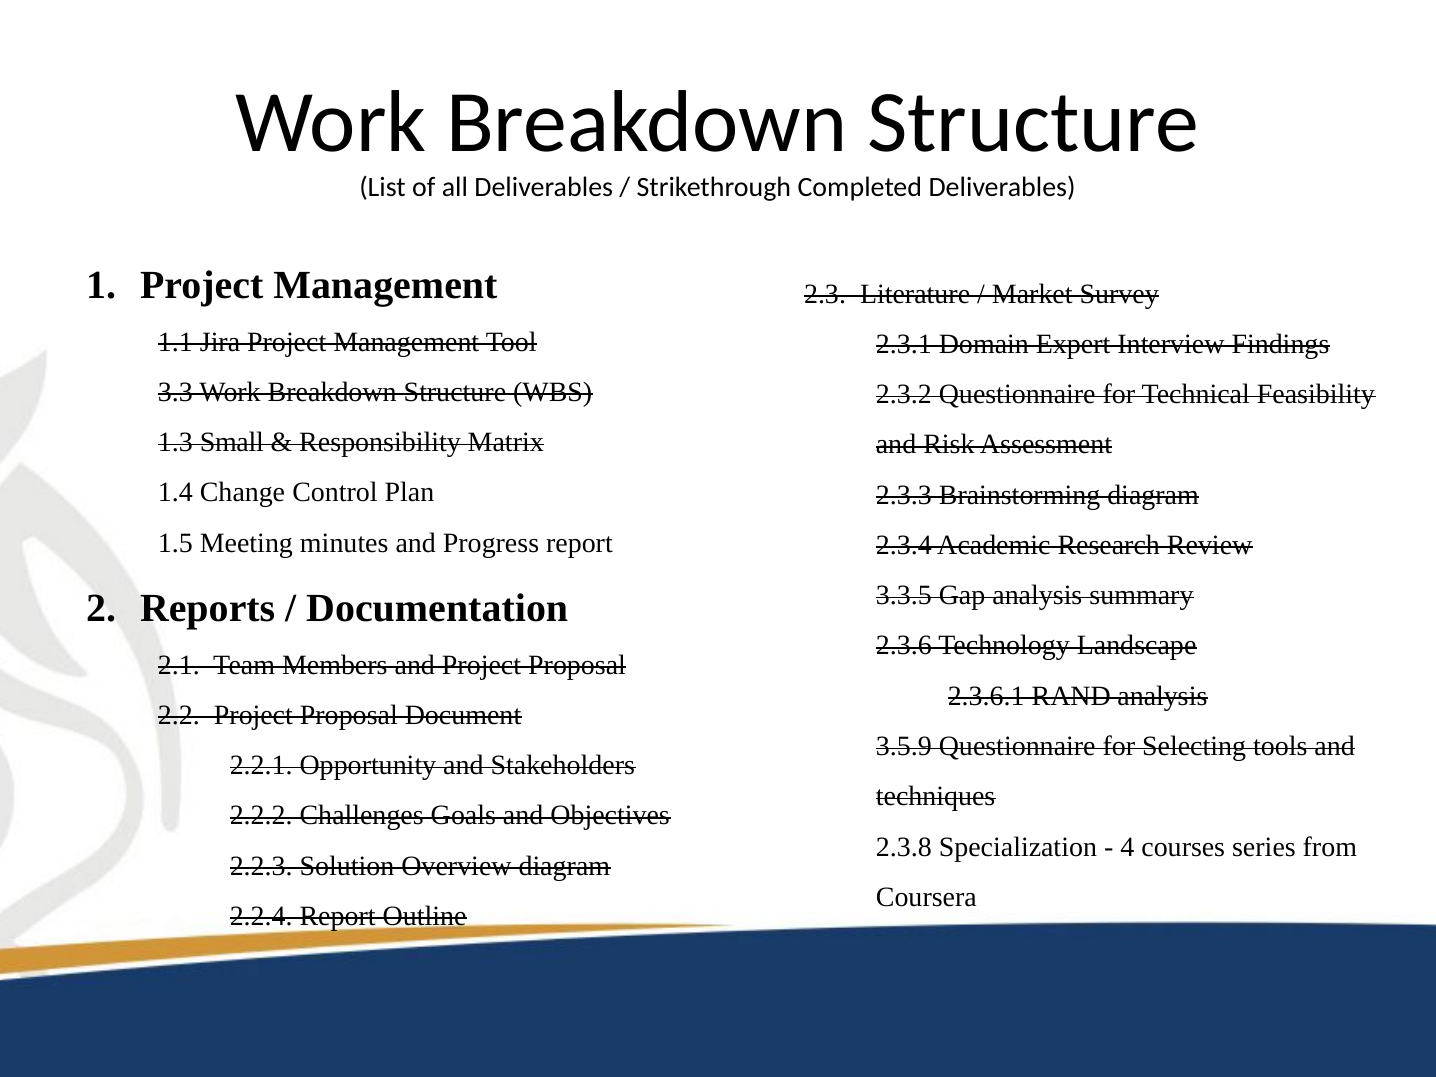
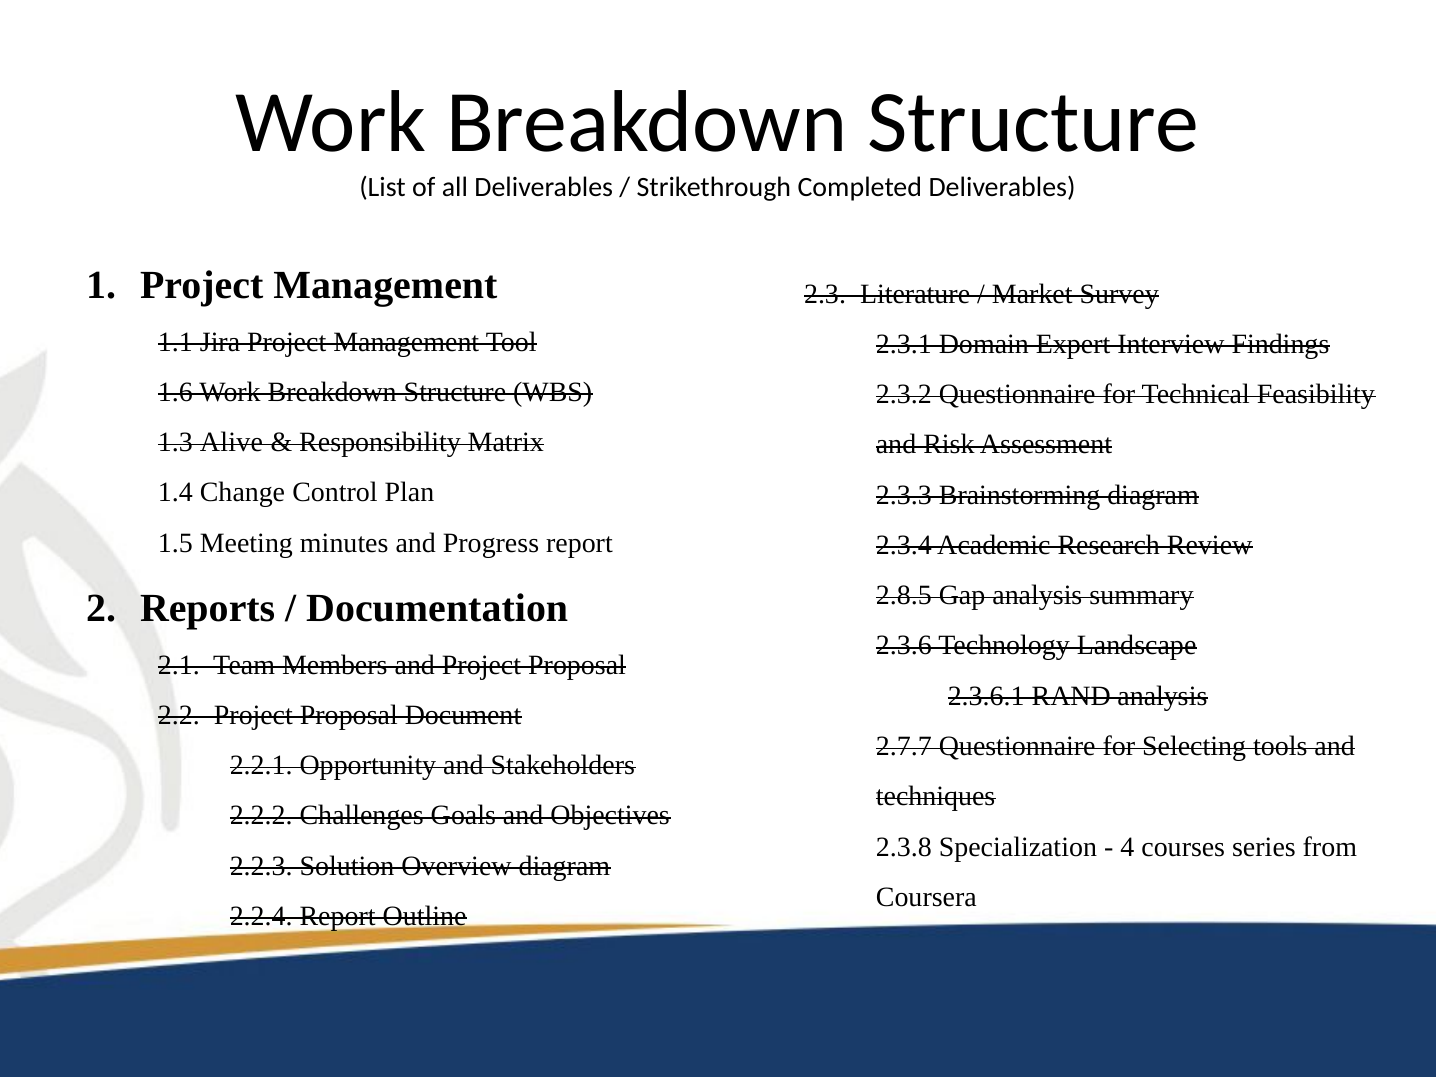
3.3: 3.3 -> 1.6
Small: Small -> Alive
3.3.5: 3.3.5 -> 2.8.5
3.5.9: 3.5.9 -> 2.7.7
